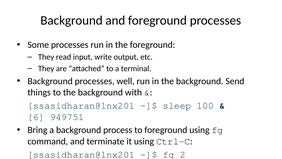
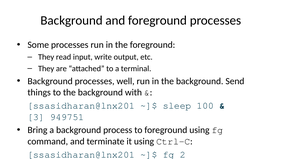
6: 6 -> 3
